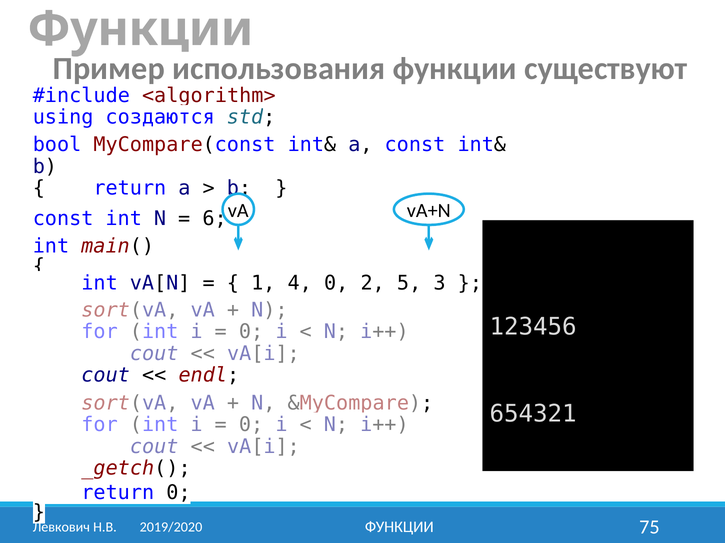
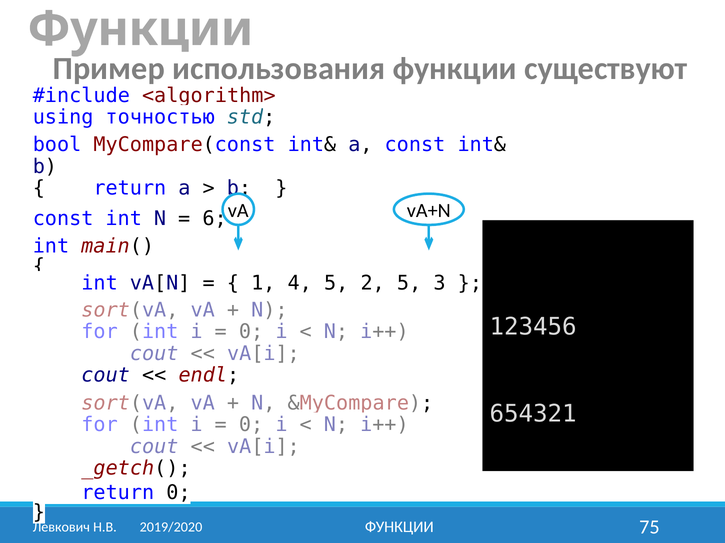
создаются: создаются -> точностью
4 0: 0 -> 5
